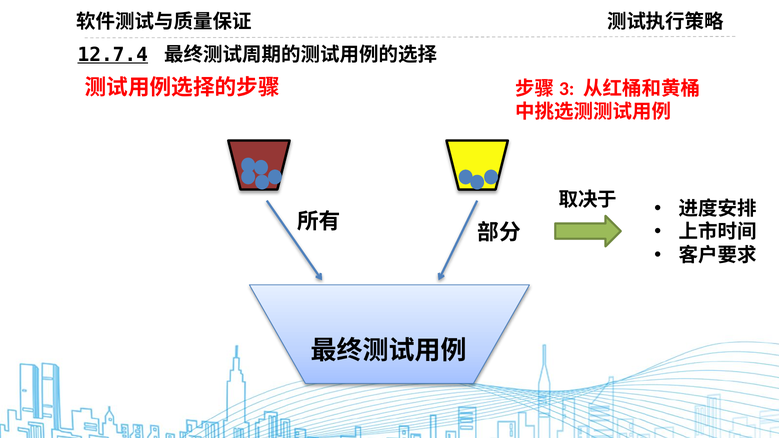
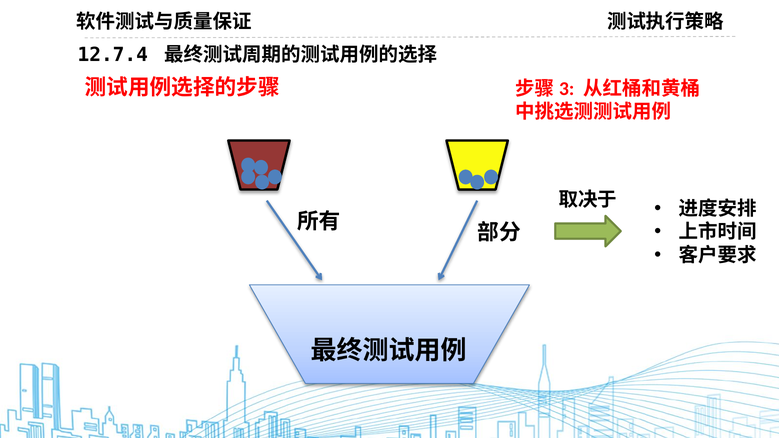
12.7.4 underline: present -> none
